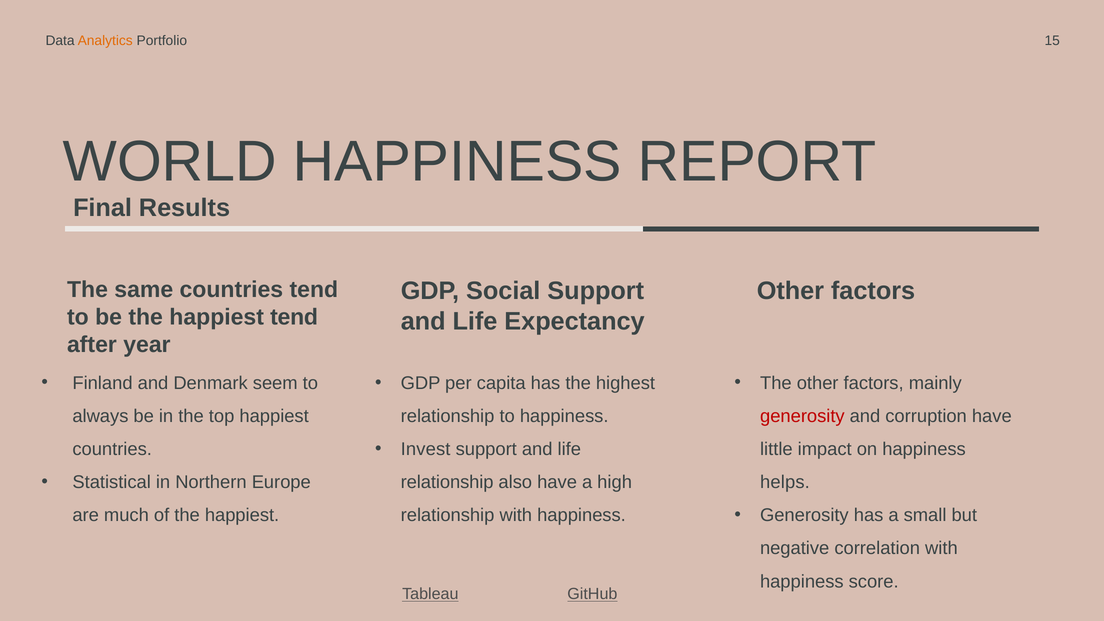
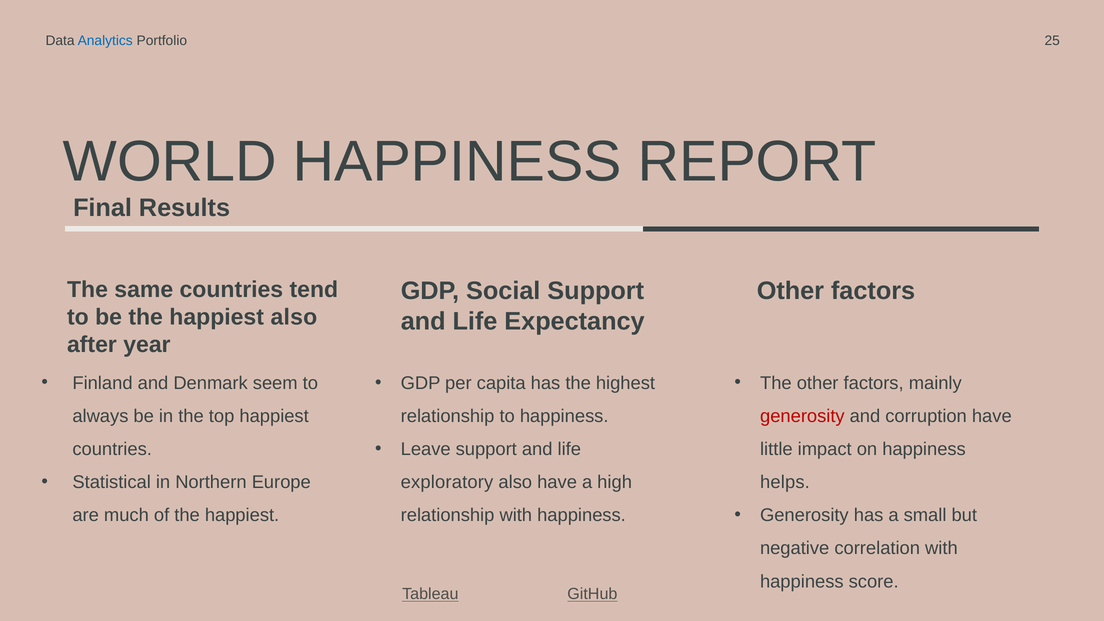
Analytics colour: orange -> blue
15: 15 -> 25
happiest tend: tend -> also
Invest: Invest -> Leave
relationship at (447, 482): relationship -> exploratory
